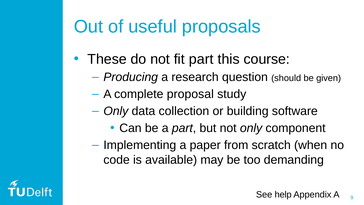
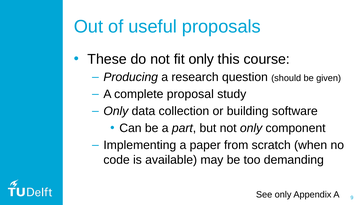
fit part: part -> only
See help: help -> only
